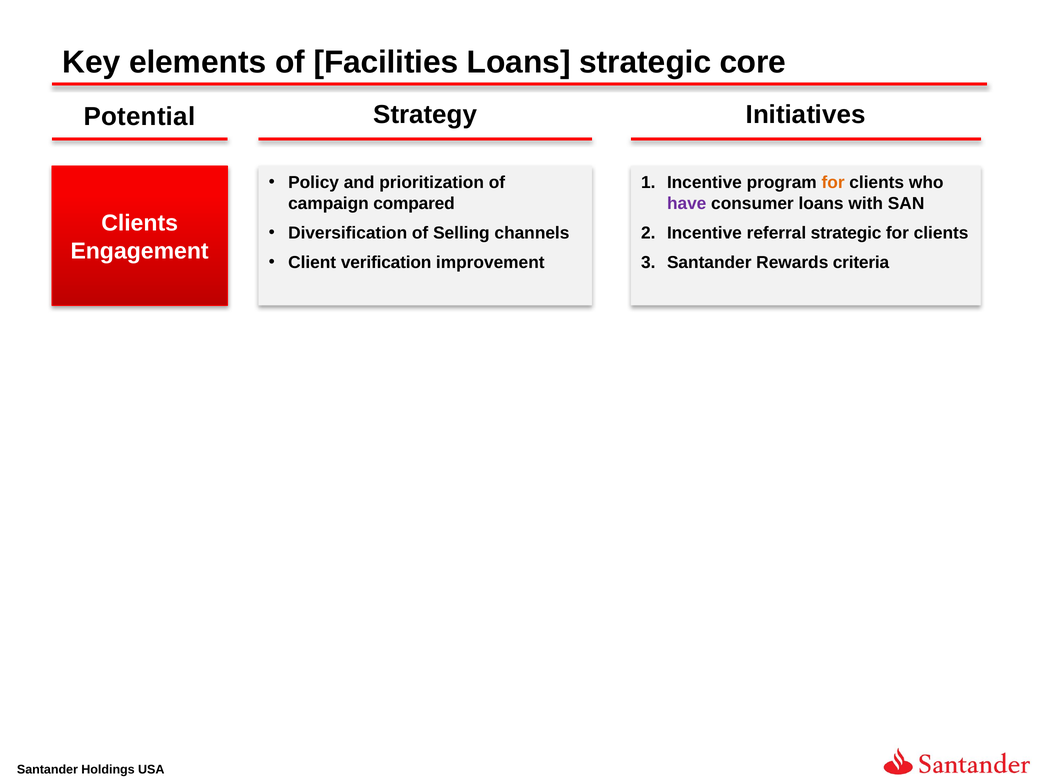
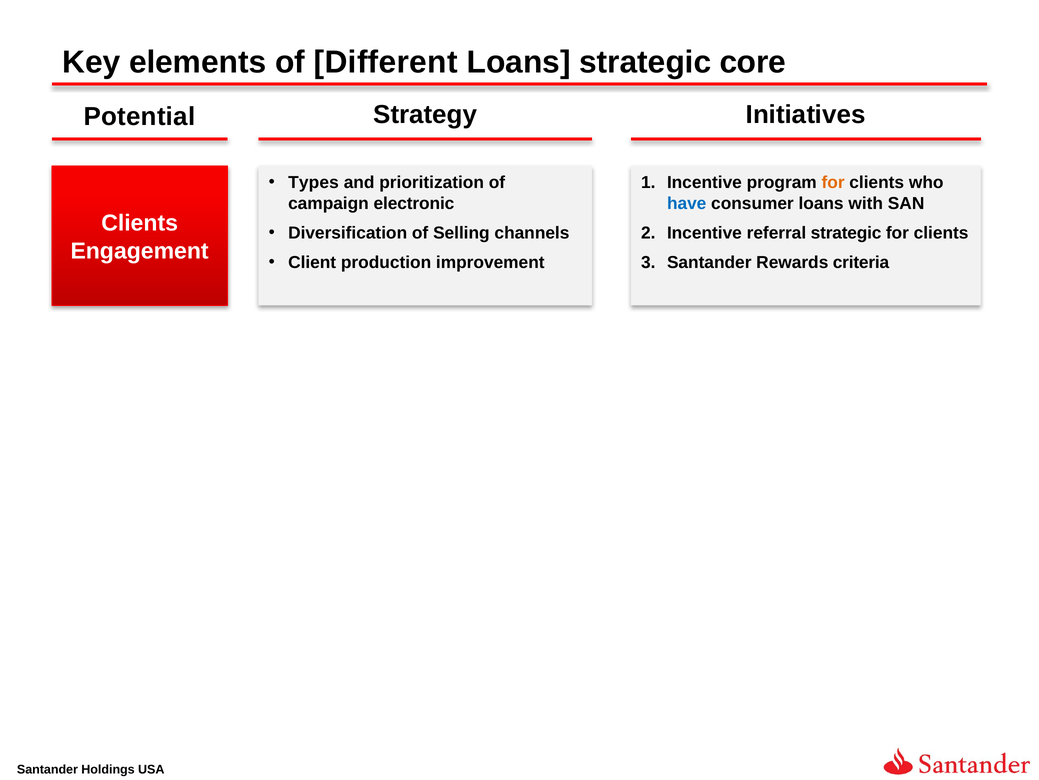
Facilities: Facilities -> Different
Policy: Policy -> Types
compared: compared -> electronic
have colour: purple -> blue
verification: verification -> production
